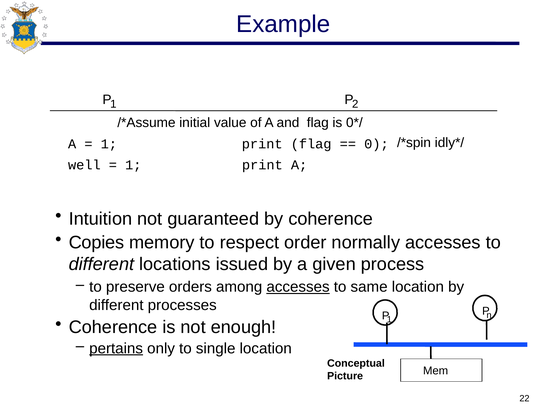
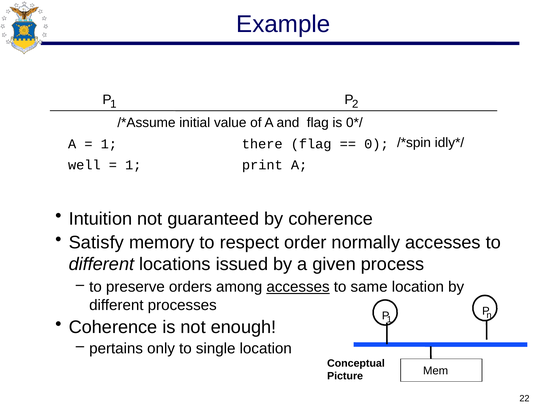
print at (262, 144): print -> there
Copies: Copies -> Satisfy
pertains underline: present -> none
